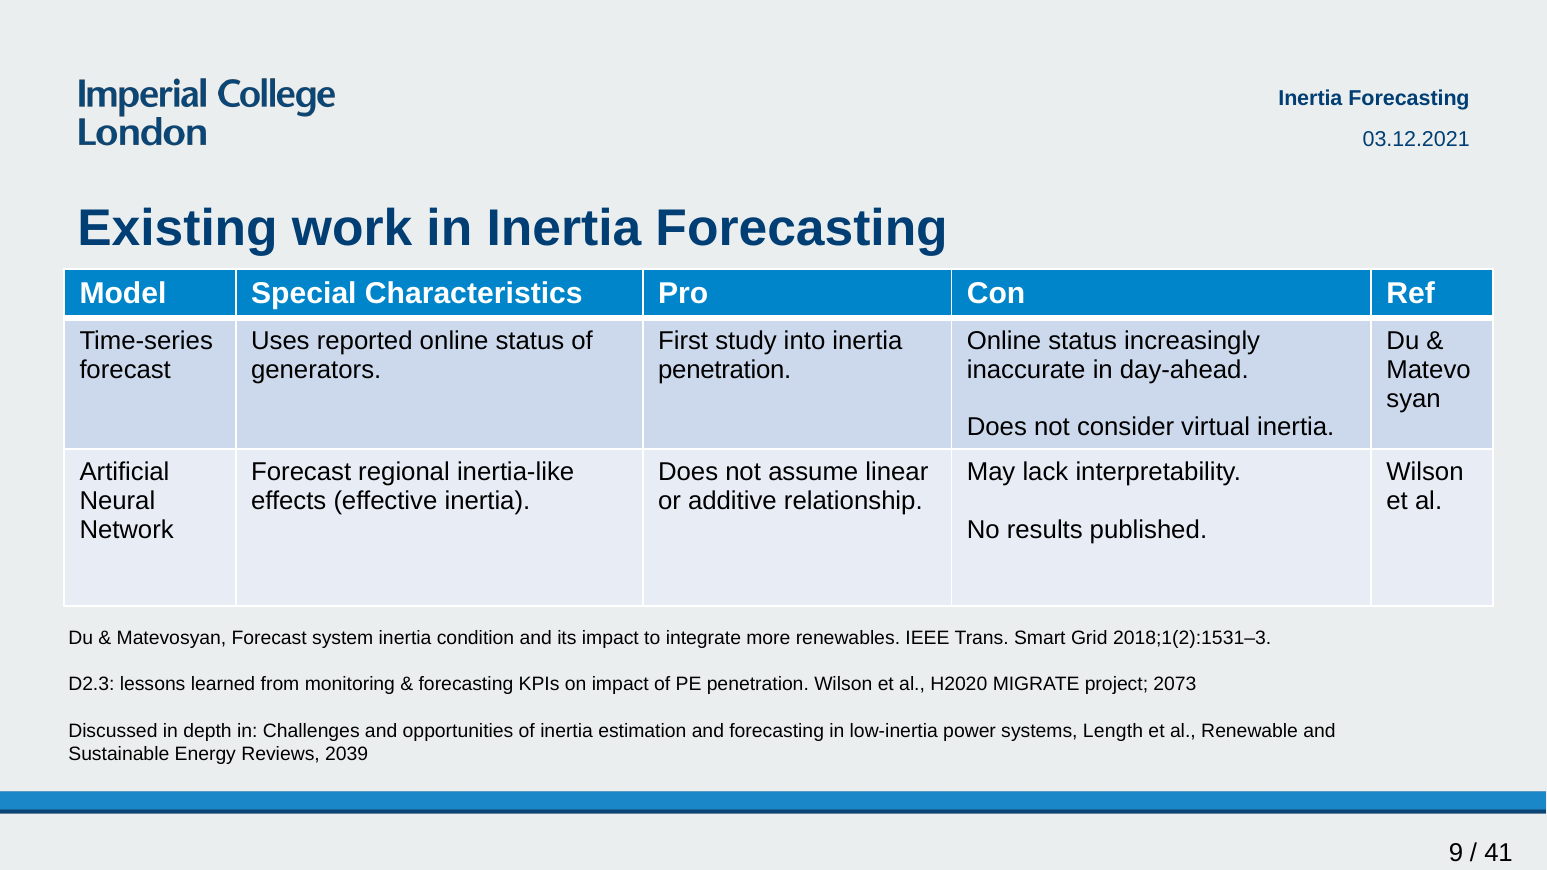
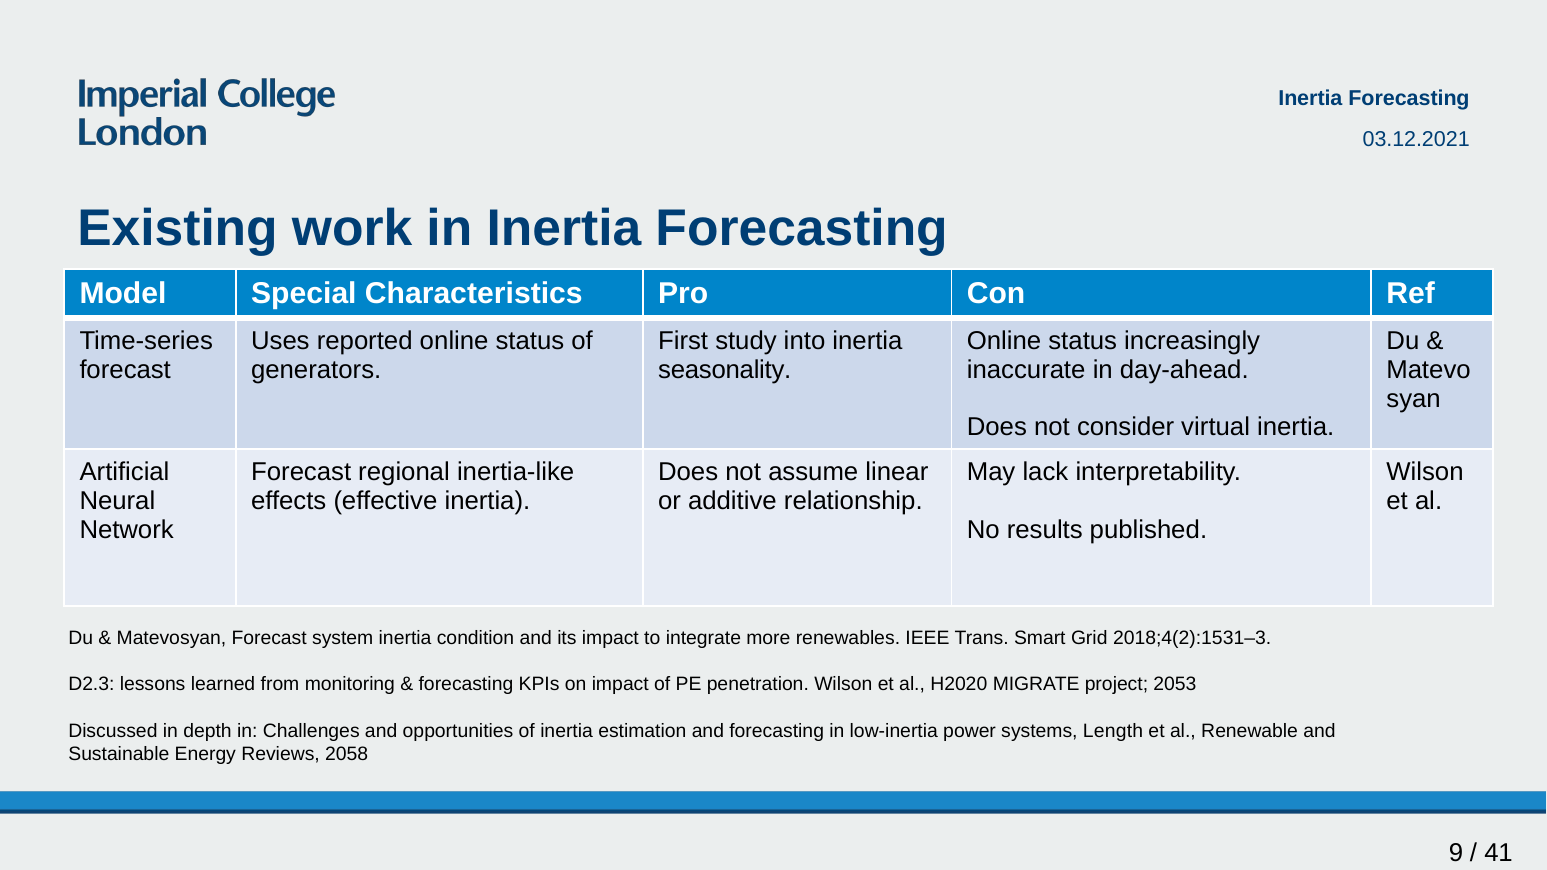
penetration at (725, 370): penetration -> seasonality
2018;1(2):1531–3: 2018;1(2):1531–3 -> 2018;4(2):1531–3
2073: 2073 -> 2053
2039: 2039 -> 2058
